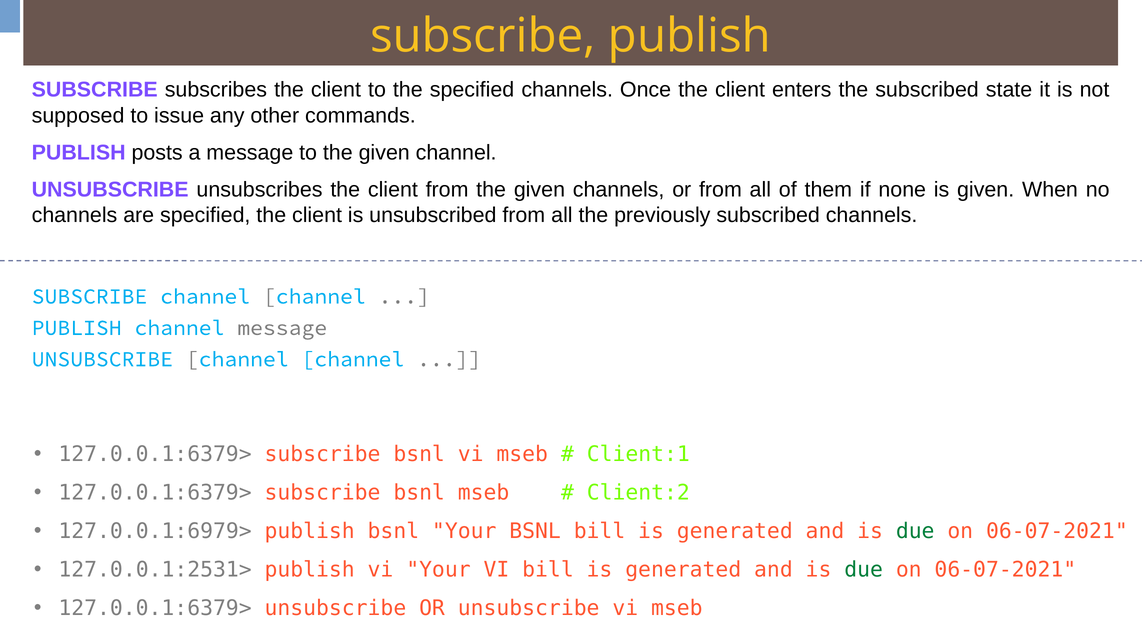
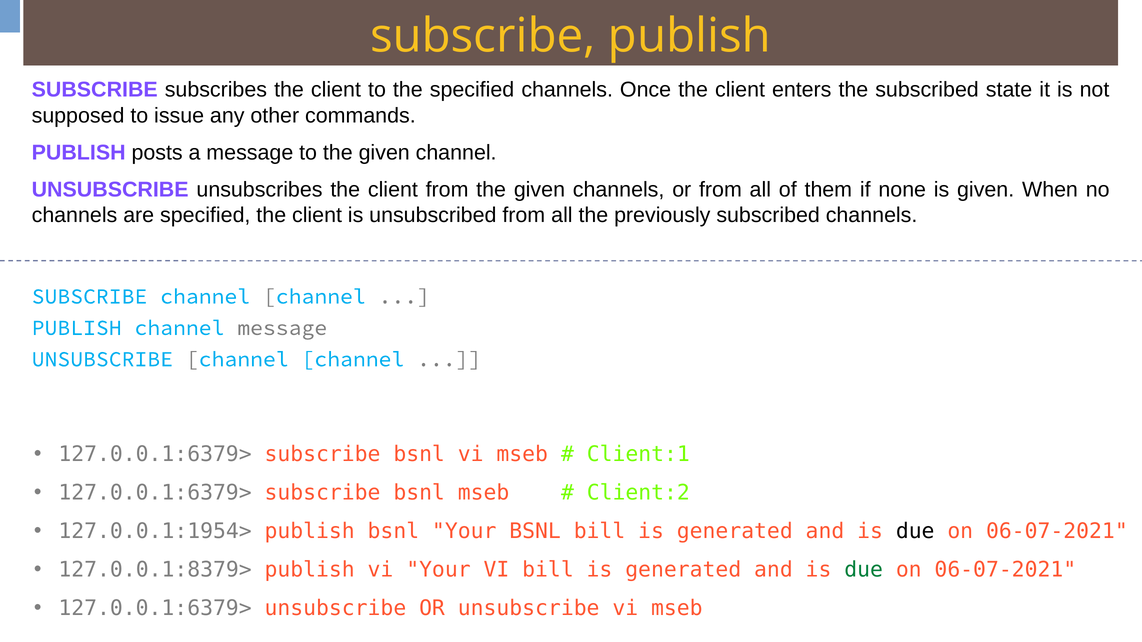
127.0.0.1:6979>: 127.0.0.1:6979> -> 127.0.0.1:1954>
due at (915, 532) colour: green -> black
127.0.0.1:2531>: 127.0.0.1:2531> -> 127.0.0.1:8379>
